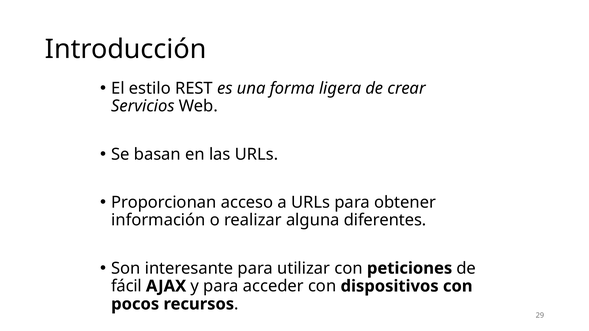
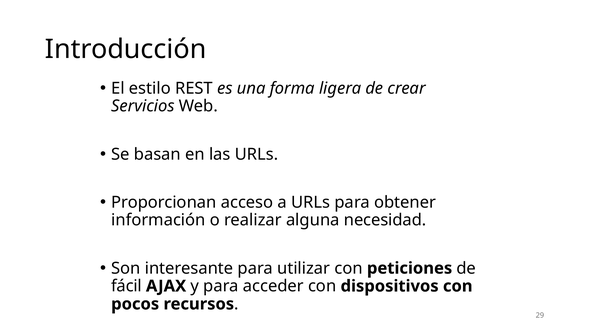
diferentes: diferentes -> necesidad
